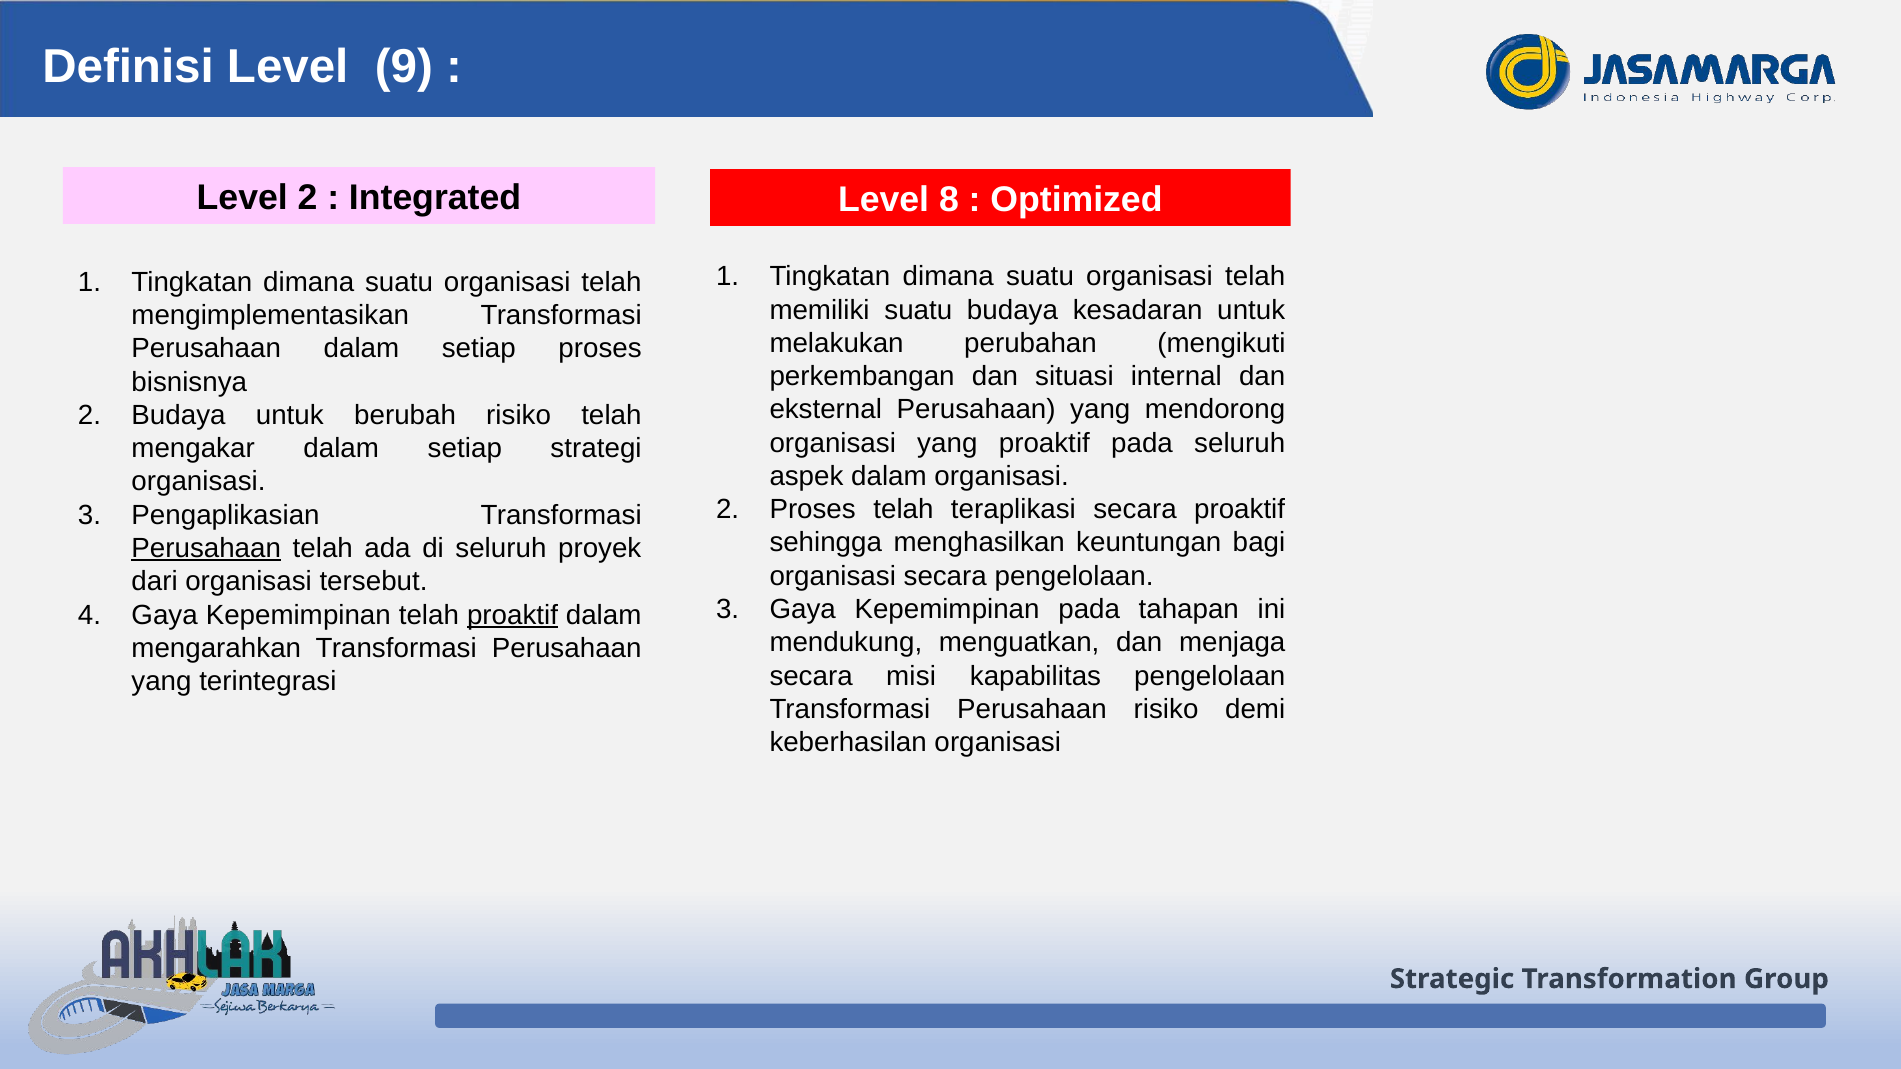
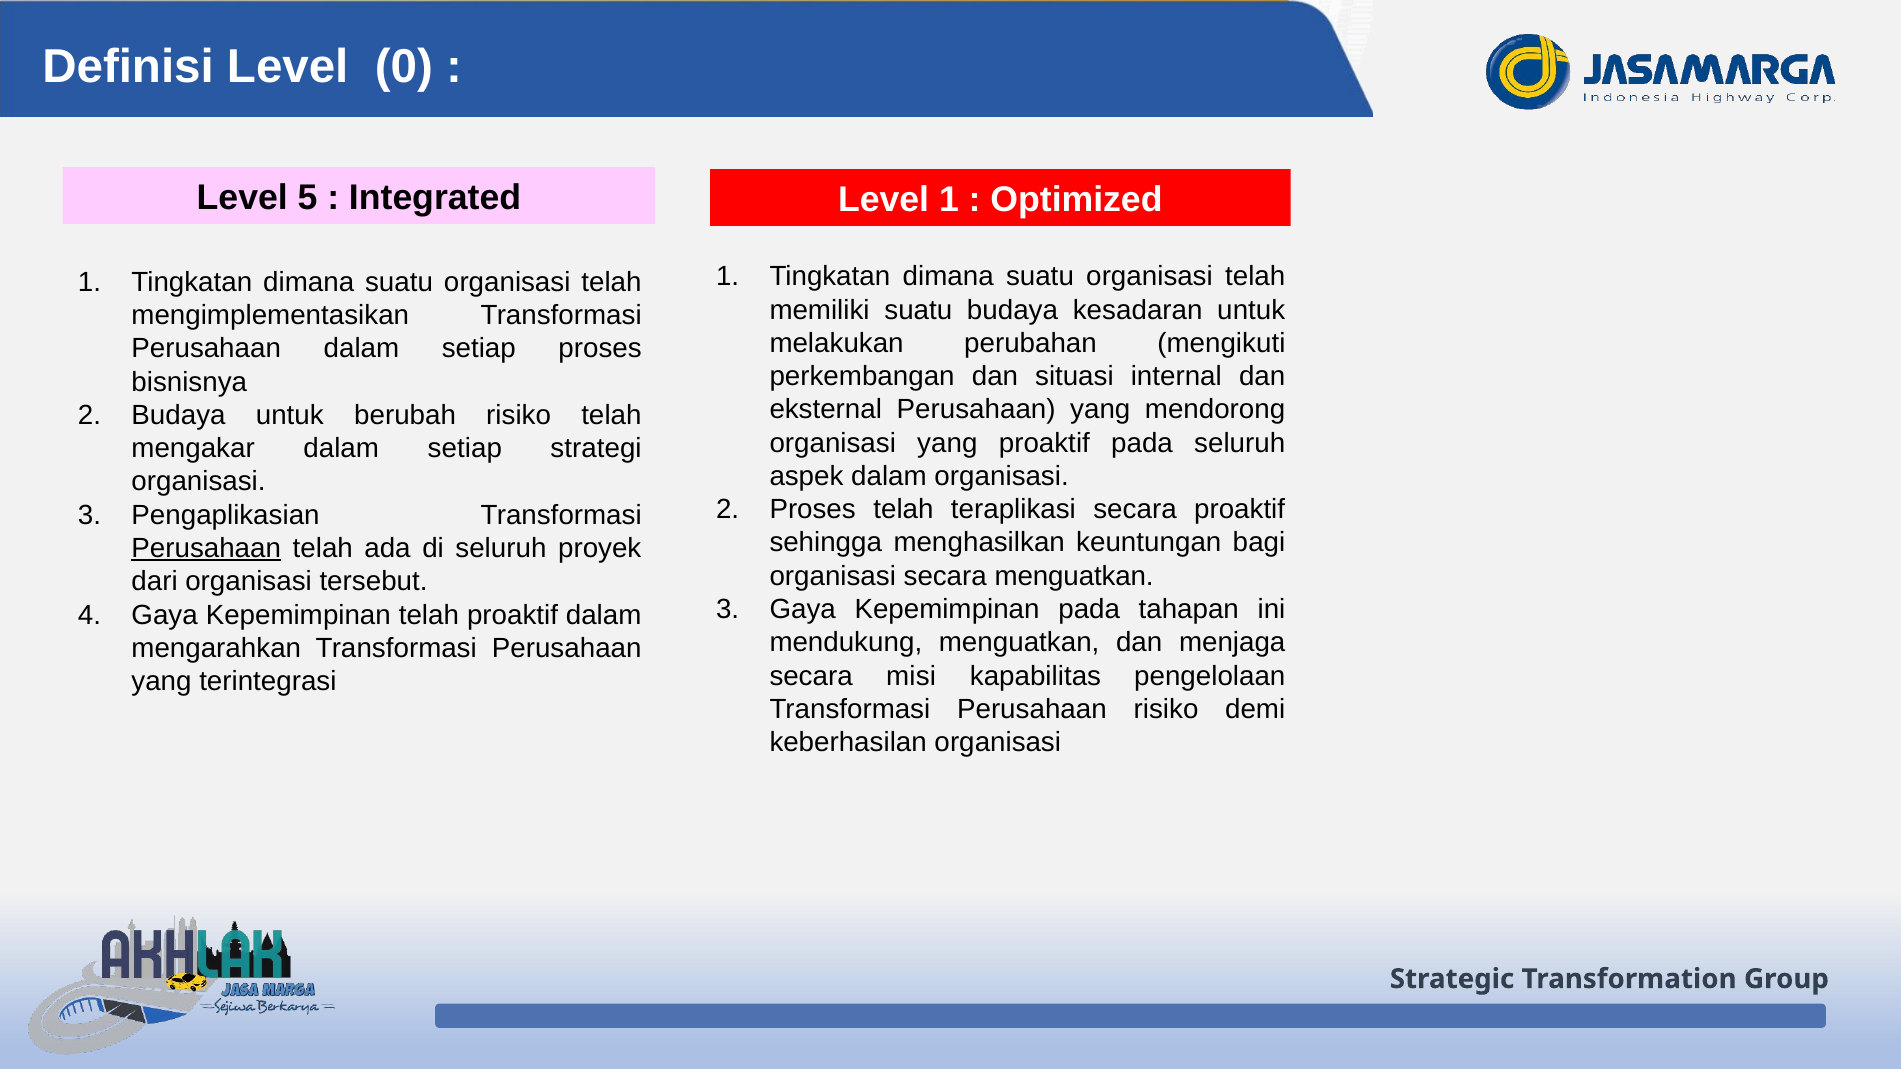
9: 9 -> 0
Level 2: 2 -> 5
Level 8: 8 -> 1
secara pengelolaan: pengelolaan -> menguatkan
proaktif at (512, 615) underline: present -> none
